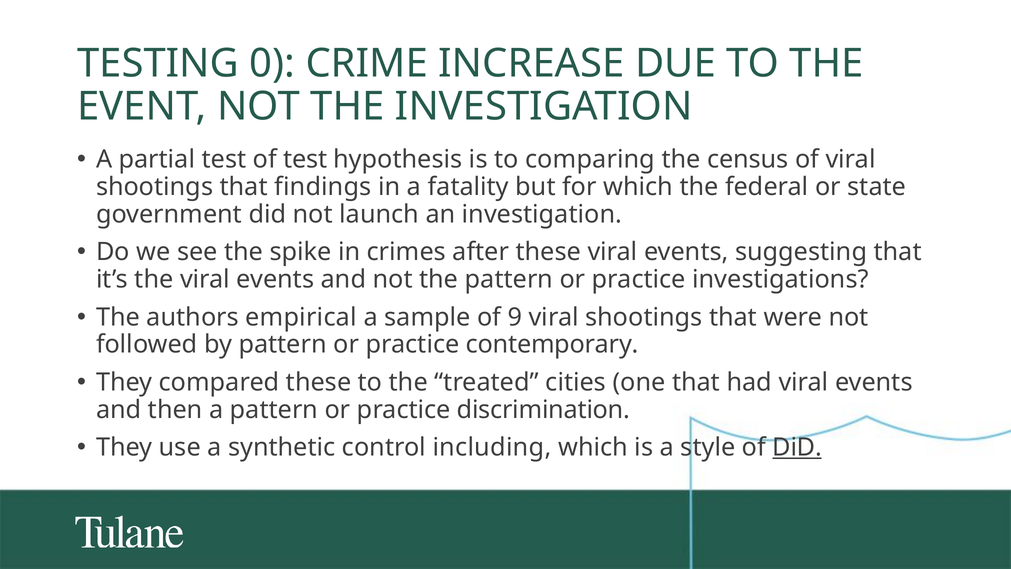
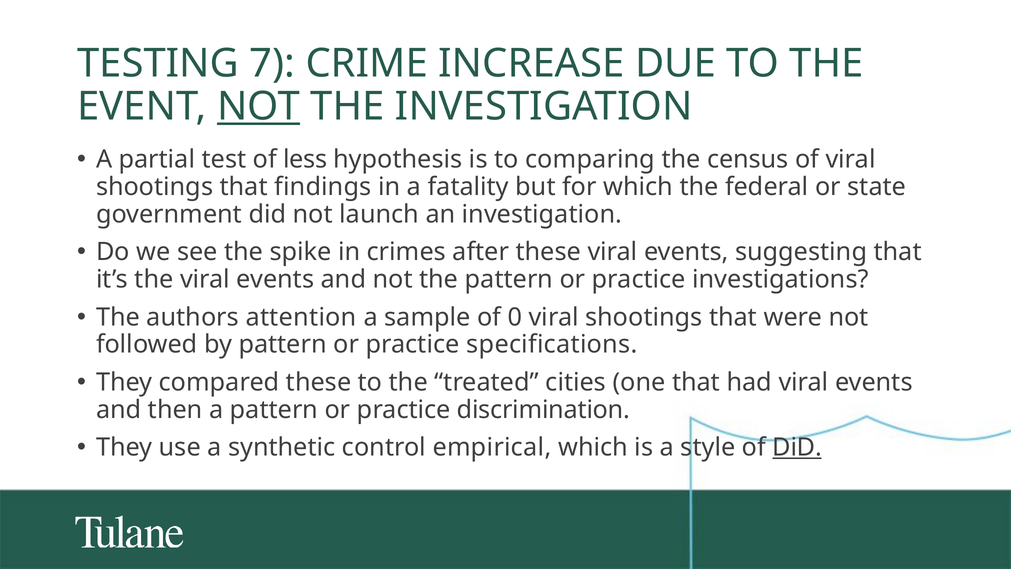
0: 0 -> 7
NOT at (259, 107) underline: none -> present
of test: test -> less
empirical: empirical -> attention
9: 9 -> 0
contemporary: contemporary -> specifications
including: including -> empirical
